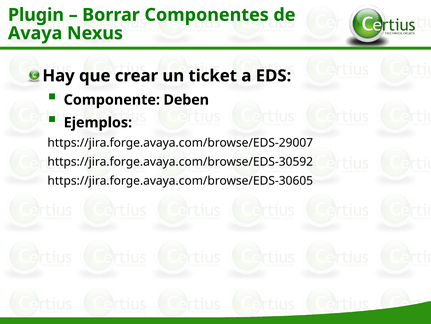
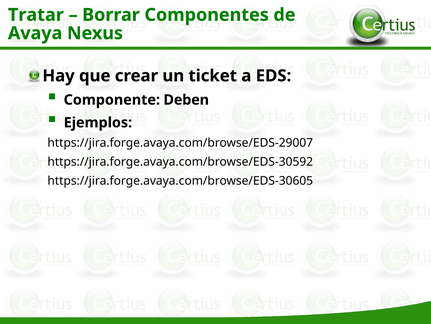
Plugin: Plugin -> Tratar
